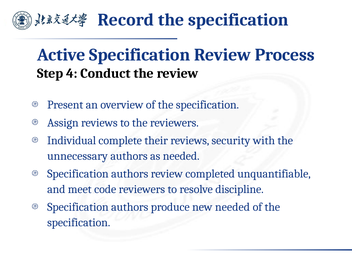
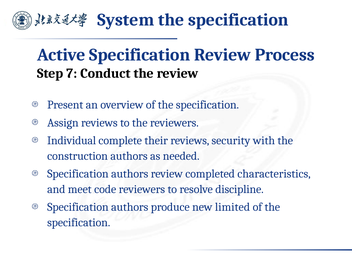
Record: Record -> System
4: 4 -> 7
unnecessary: unnecessary -> construction
unquantifiable: unquantifiable -> characteristics
new needed: needed -> limited
